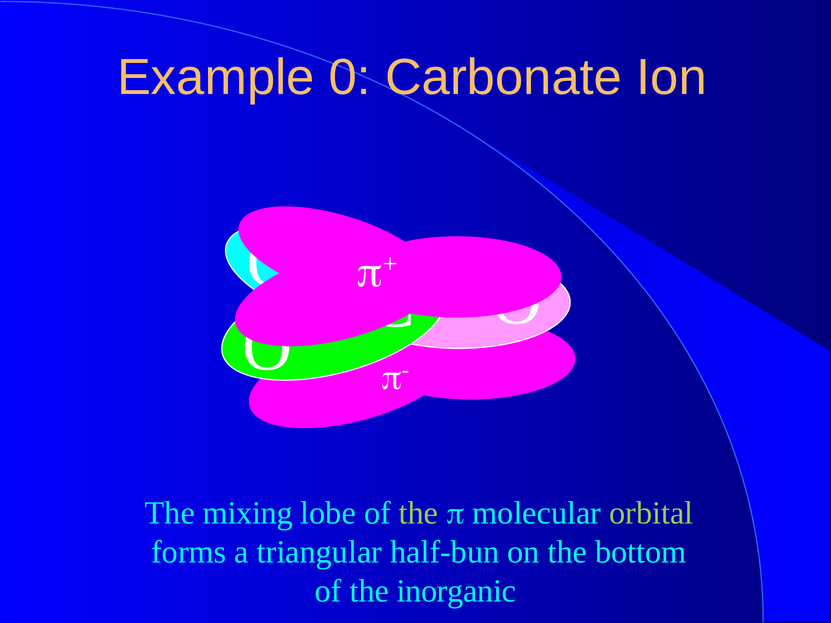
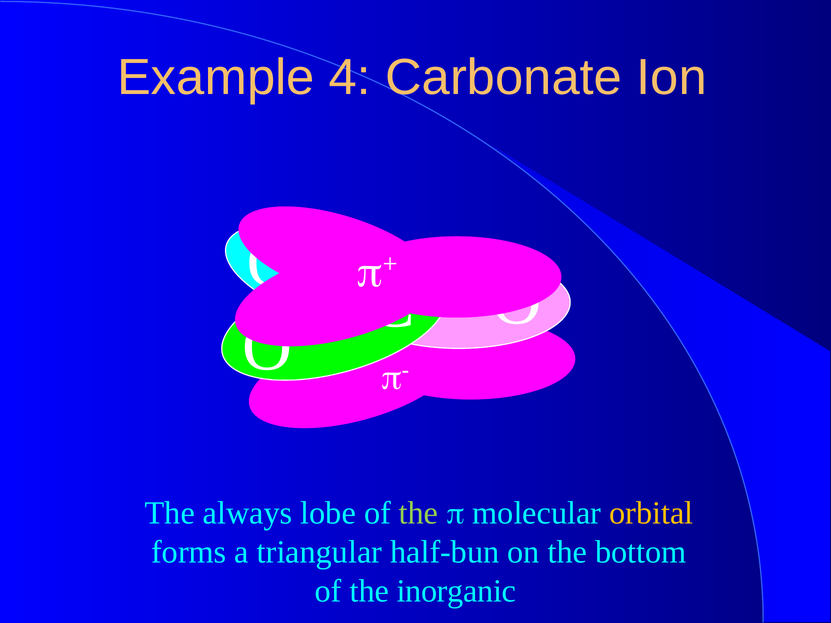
0: 0 -> 4
mixing: mixing -> always
orbital colour: light green -> yellow
